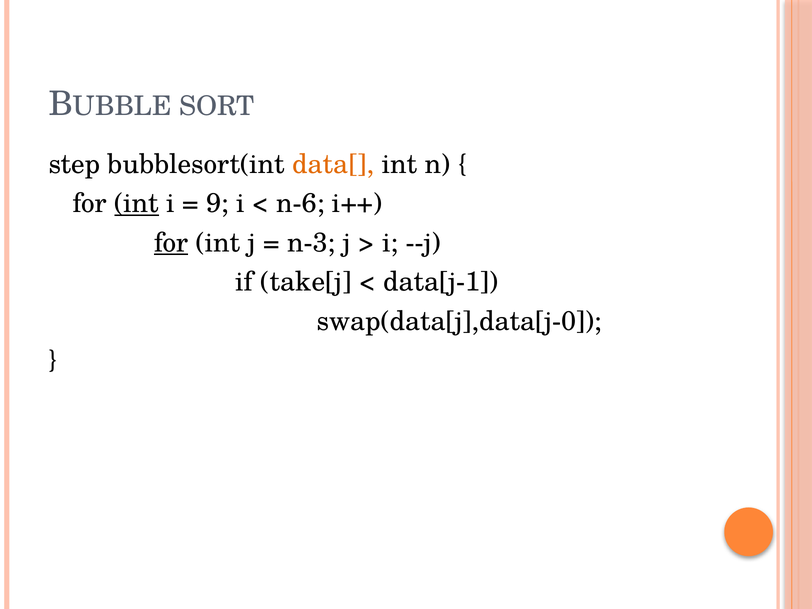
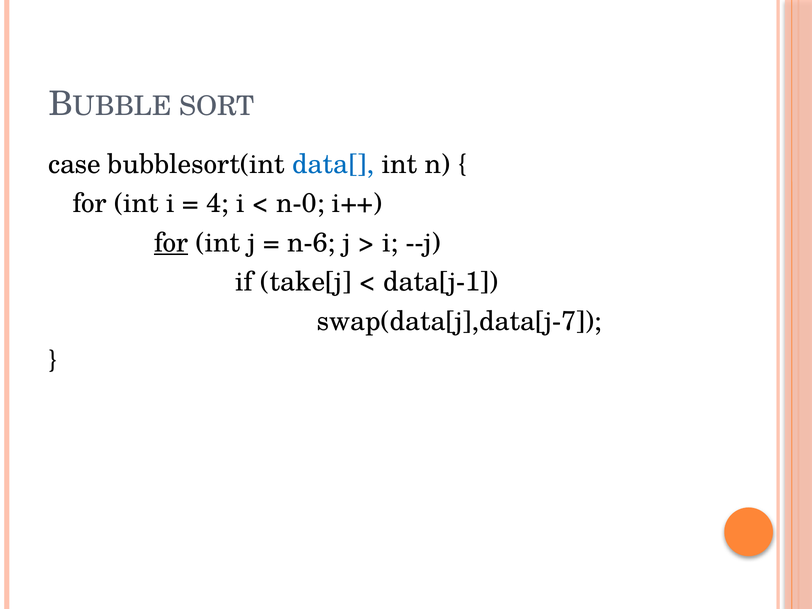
step: step -> case
data[ colour: orange -> blue
int at (137, 203) underline: present -> none
9: 9 -> 4
n-6: n-6 -> n-0
n-3: n-3 -> n-6
swap(data[j],data[j-0: swap(data[j],data[j-0 -> swap(data[j],data[j-7
